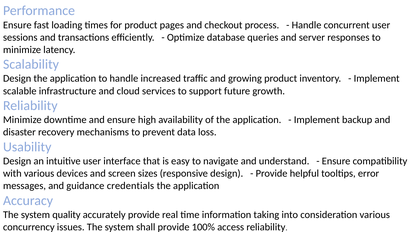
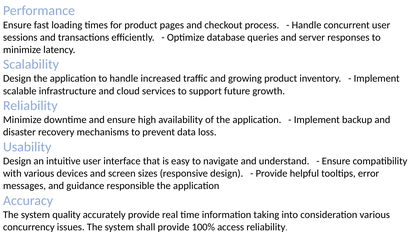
credentials: credentials -> responsible
